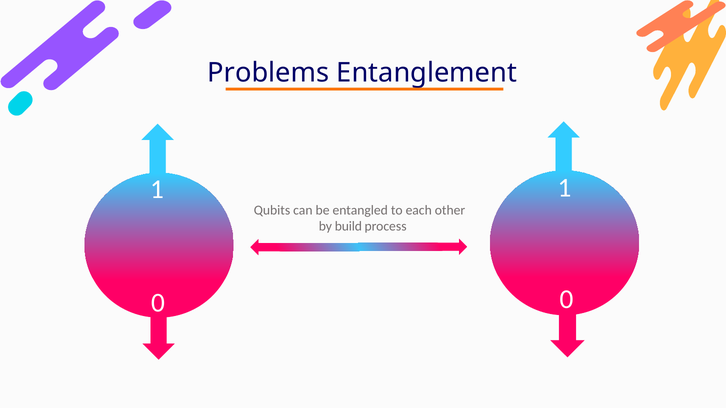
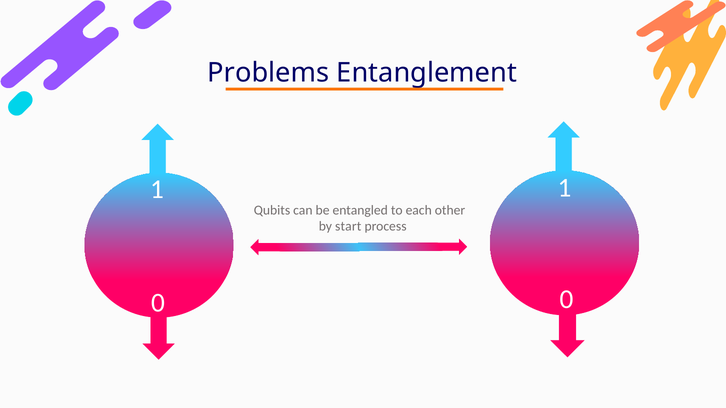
build: build -> start
